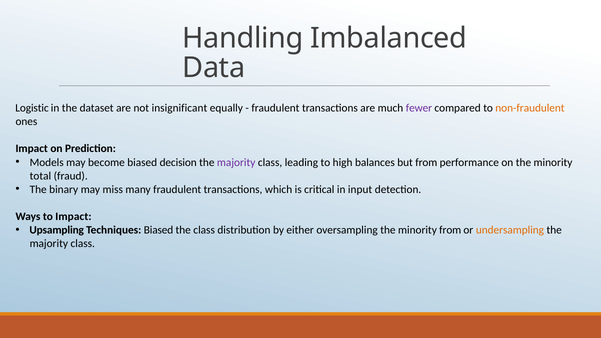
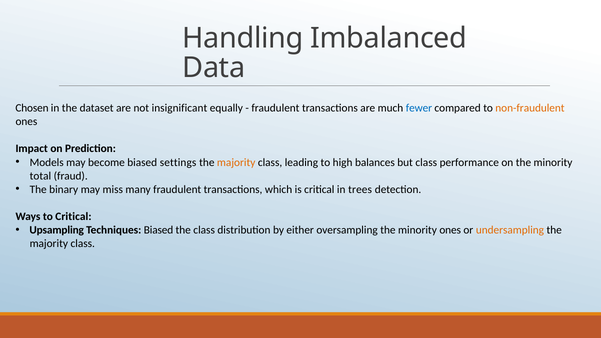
Logistic: Logistic -> Chosen
fewer colour: purple -> blue
decision: decision -> settings
majority at (236, 162) colour: purple -> orange
but from: from -> class
input: input -> trees
to Impact: Impact -> Critical
minority from: from -> ones
